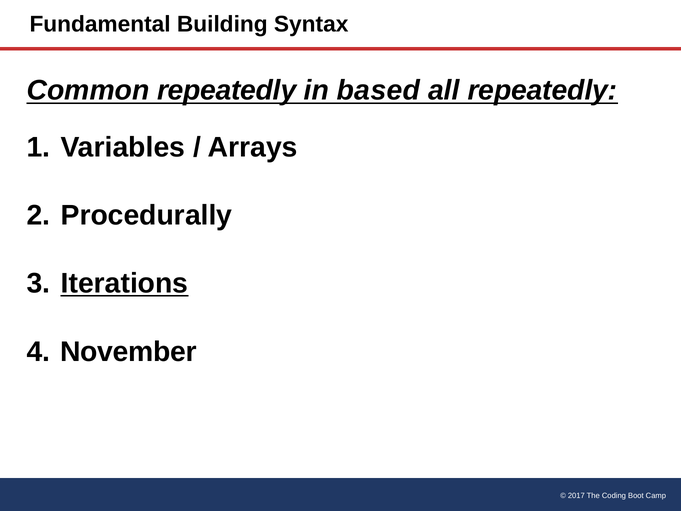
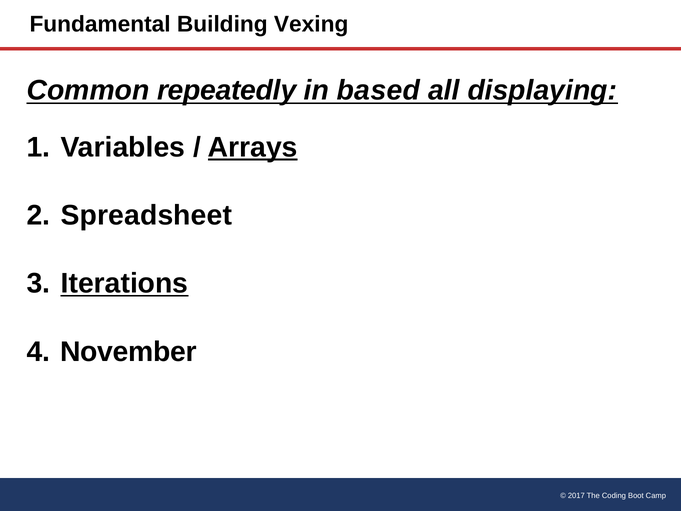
Syntax: Syntax -> Vexing
all repeatedly: repeatedly -> displaying
Arrays underline: none -> present
Procedurally: Procedurally -> Spreadsheet
